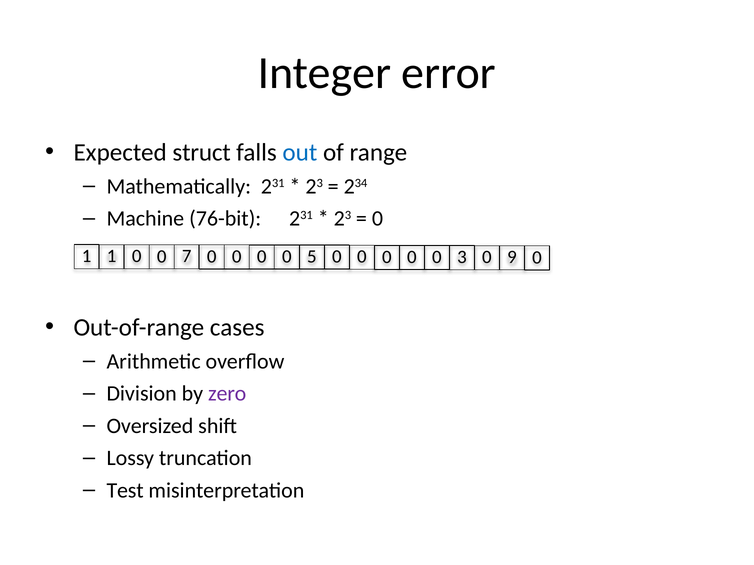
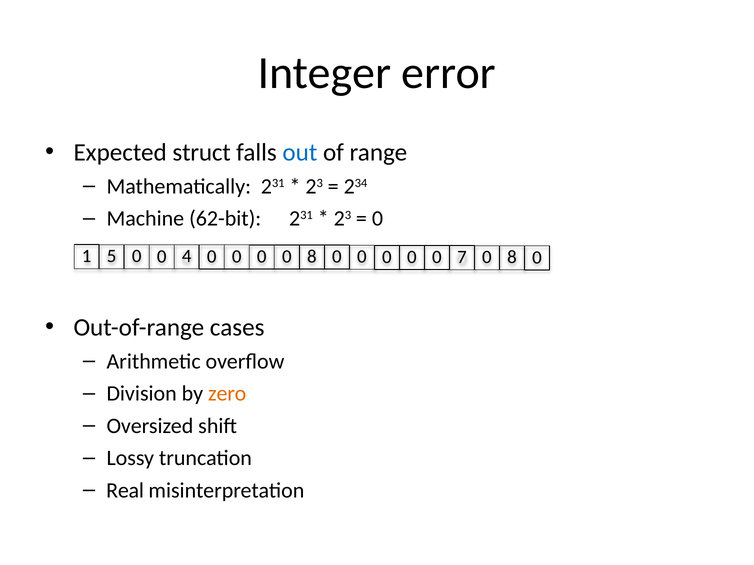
76-bit: 76-bit -> 62-bit
1 1: 1 -> 5
7: 7 -> 4
0 0 5: 5 -> 8
3: 3 -> 7
9 at (512, 257): 9 -> 8
zero colour: purple -> orange
Test: Test -> Real
